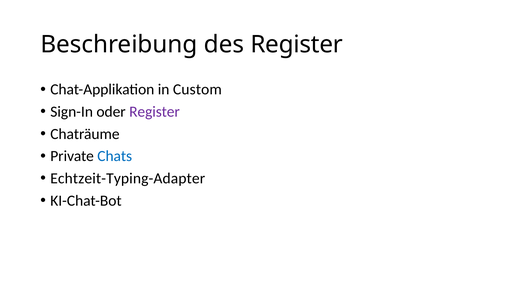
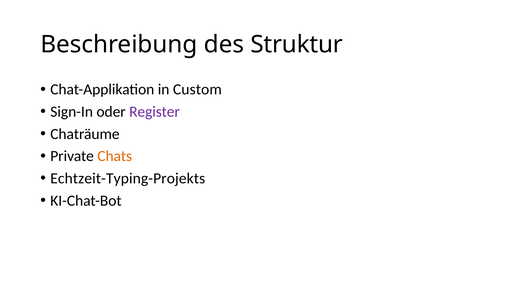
des Register: Register -> Struktur
Chats colour: blue -> orange
Echtzeit-Typing-Adapter: Echtzeit-Typing-Adapter -> Echtzeit-Typing-Projekts
